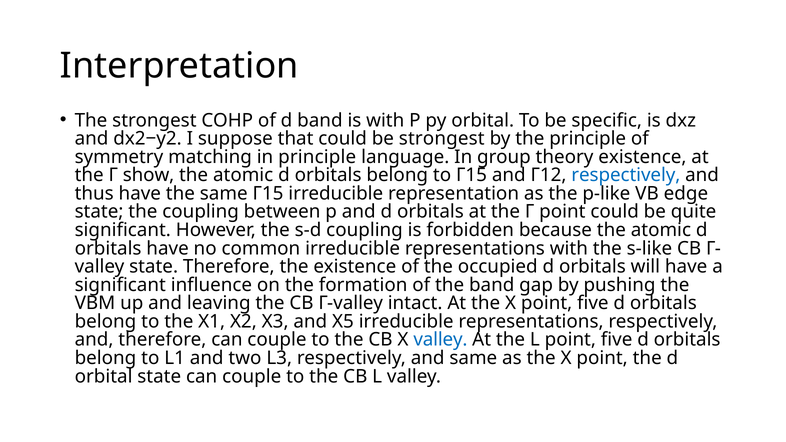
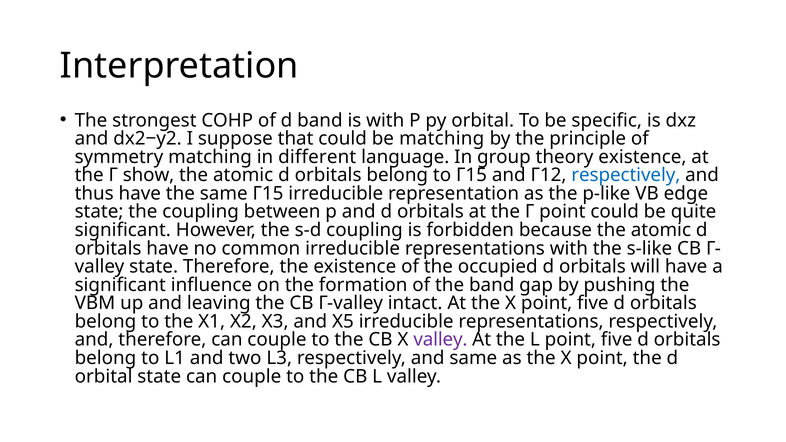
be strongest: strongest -> matching
in principle: principle -> different
valley at (440, 340) colour: blue -> purple
